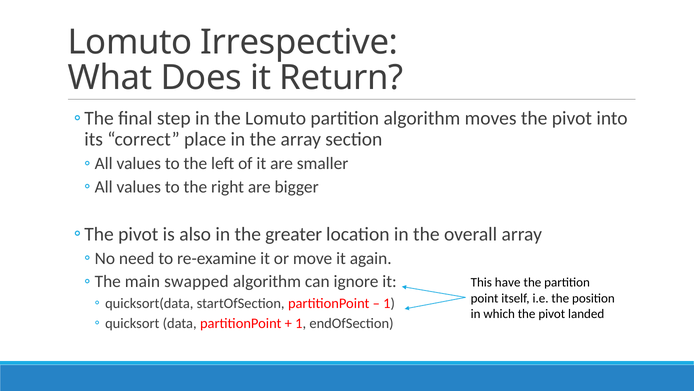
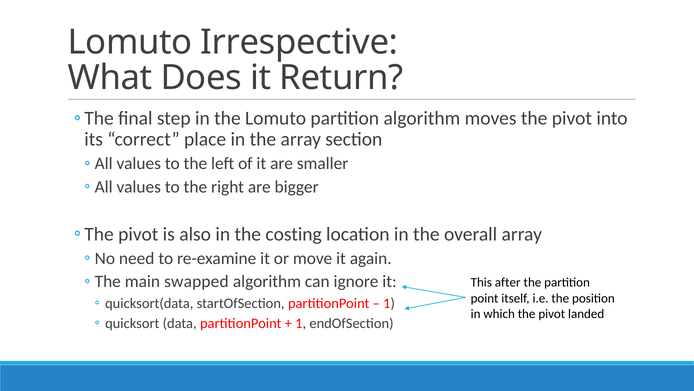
greater: greater -> costing
have: have -> after
